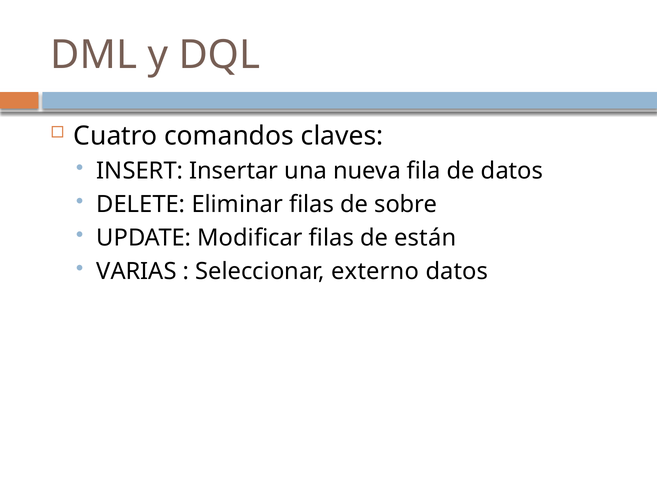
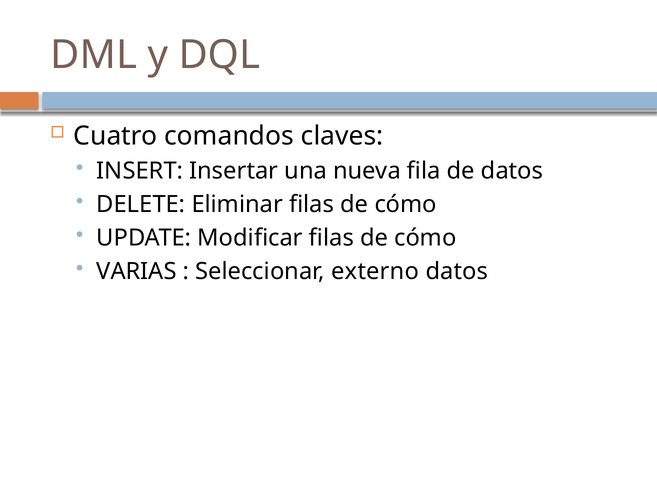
Eliminar filas de sobre: sobre -> cómo
Modificar filas de están: están -> cómo
